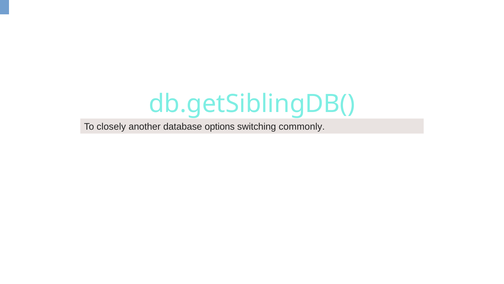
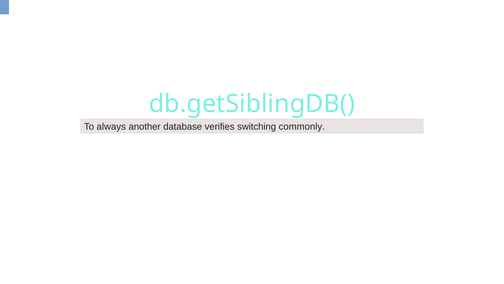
closely: closely -> always
options: options -> verifies
